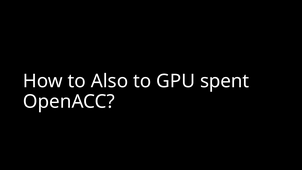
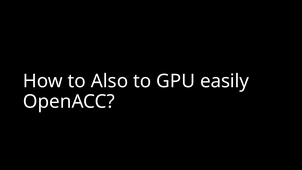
spent: spent -> easily
